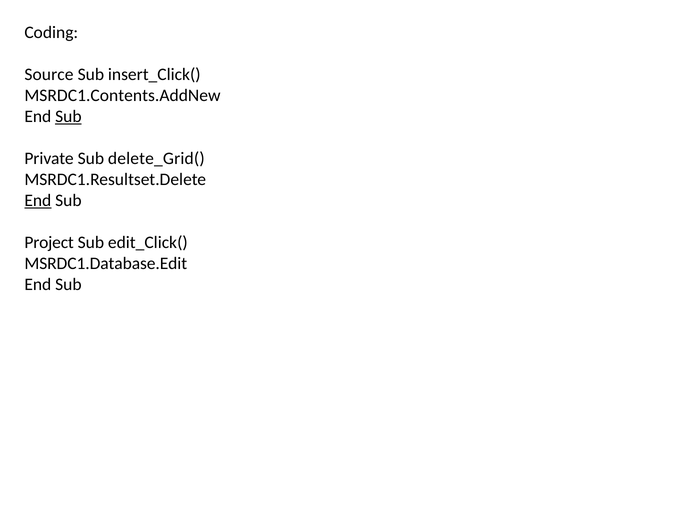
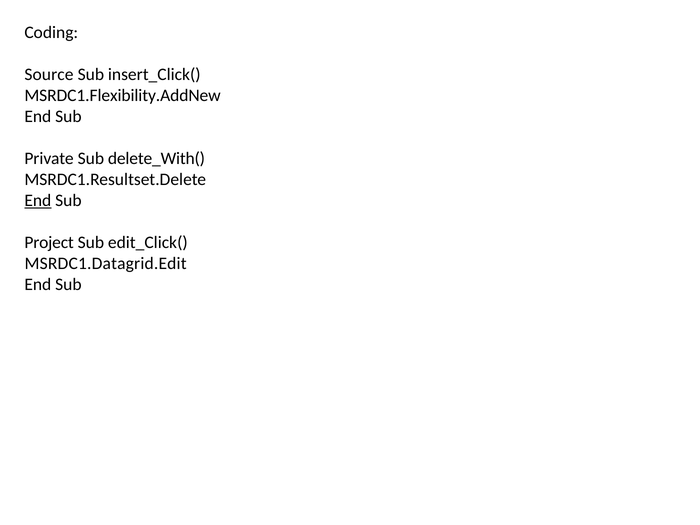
MSRDC1.Contents.AddNew: MSRDC1.Contents.AddNew -> MSRDC1.Flexibility.AddNew
Sub at (68, 117) underline: present -> none
delete_Grid(: delete_Grid( -> delete_With(
MSRDC1.Database.Edit: MSRDC1.Database.Edit -> MSRDC1.Datagrid.Edit
